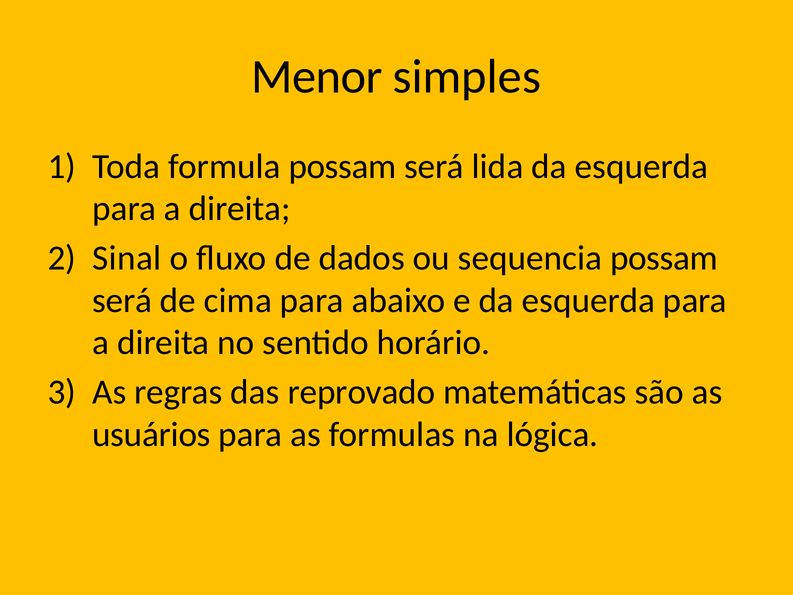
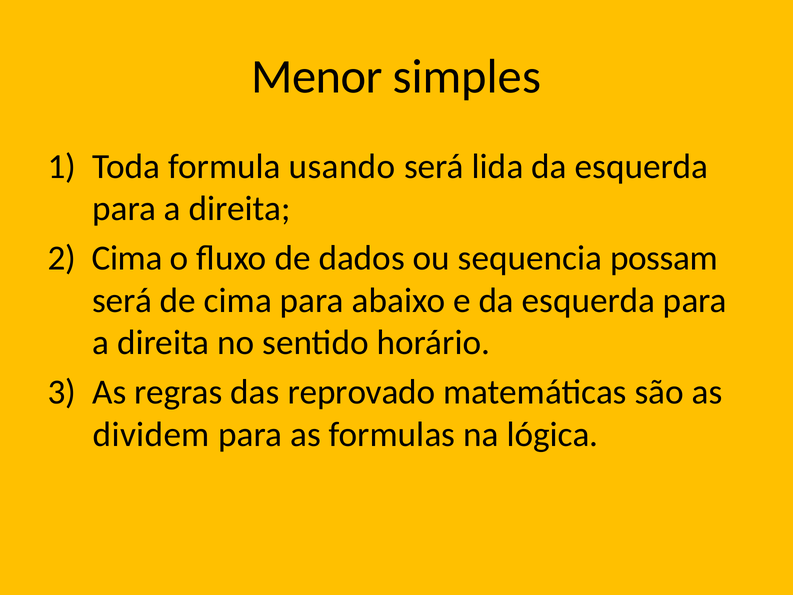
formula possam: possam -> usando
Sinal at (127, 258): Sinal -> Cima
usuários: usuários -> dividem
